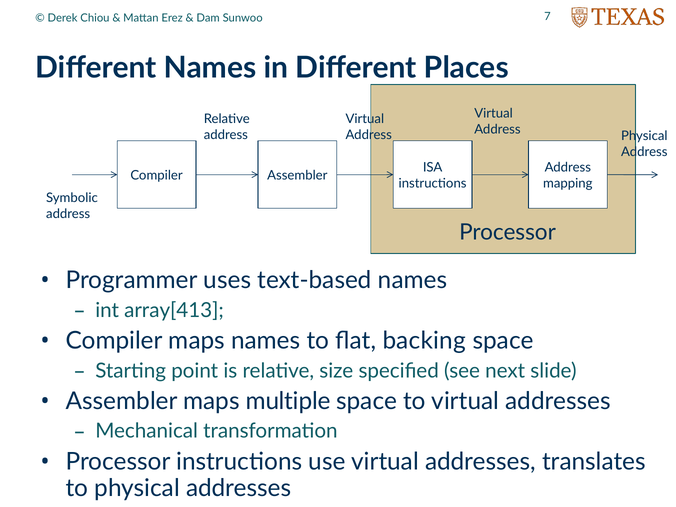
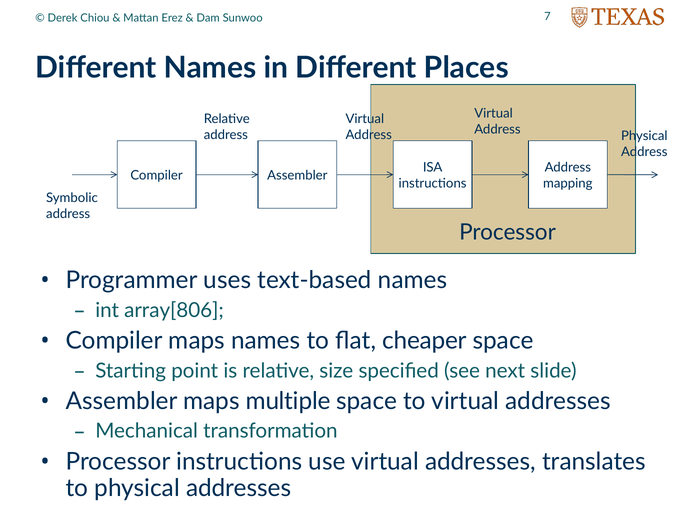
array[413: array[413 -> array[806
backing: backing -> cheaper
